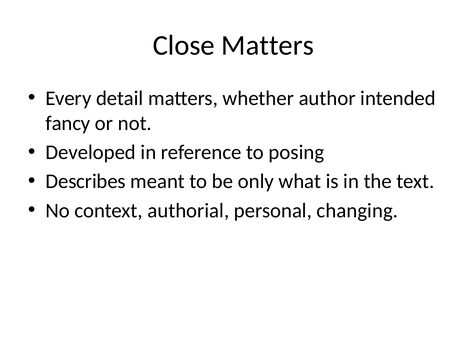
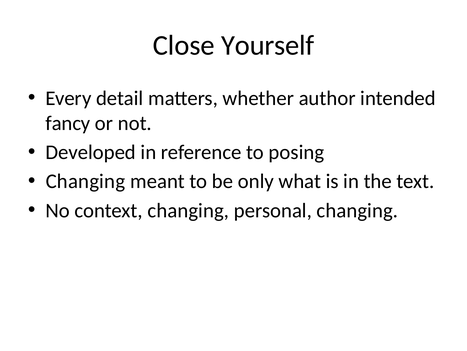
Close Matters: Matters -> Yourself
Describes at (86, 181): Describes -> Changing
context authorial: authorial -> changing
